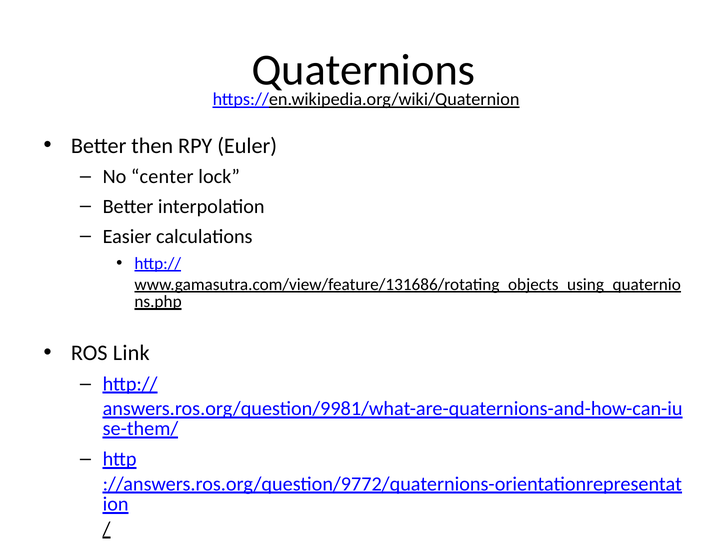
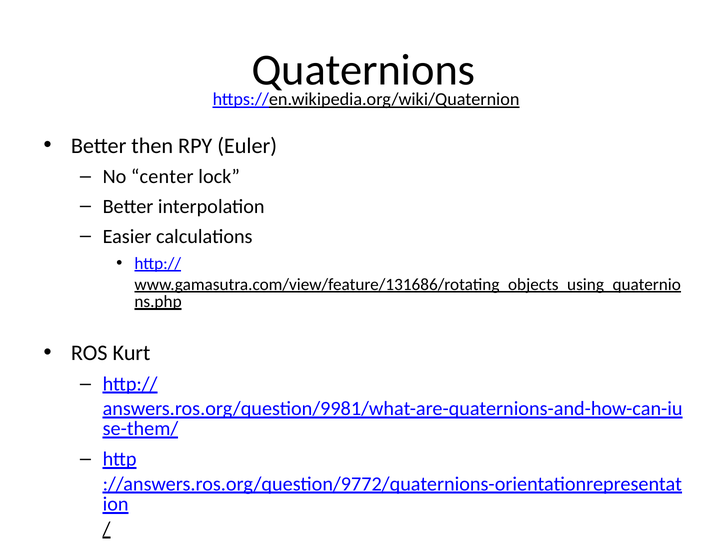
Link: Link -> Kurt
